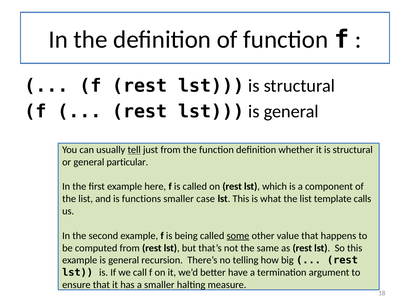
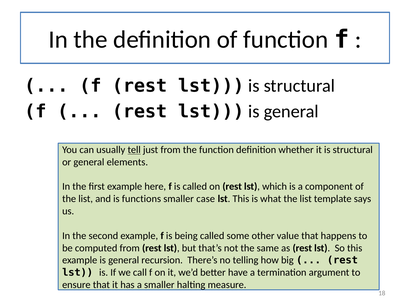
particular: particular -> elements
calls: calls -> says
some underline: present -> none
